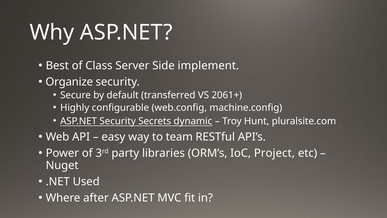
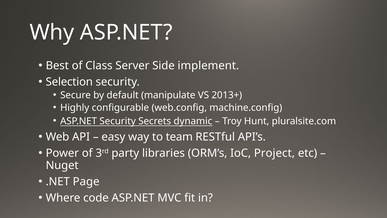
Organize: Organize -> Selection
transferred: transferred -> manipulate
2061+: 2061+ -> 2013+
Used: Used -> Page
after: after -> code
